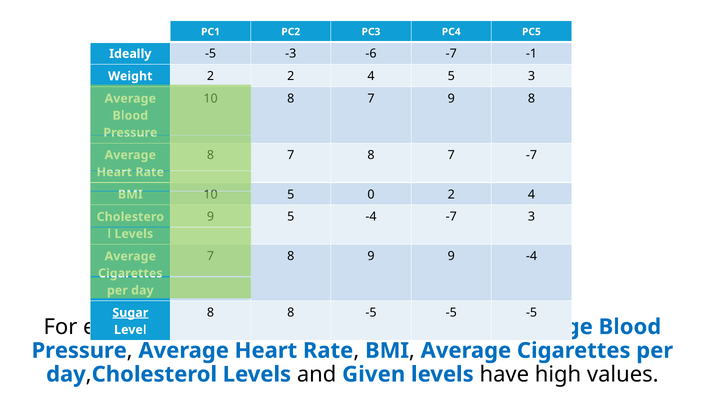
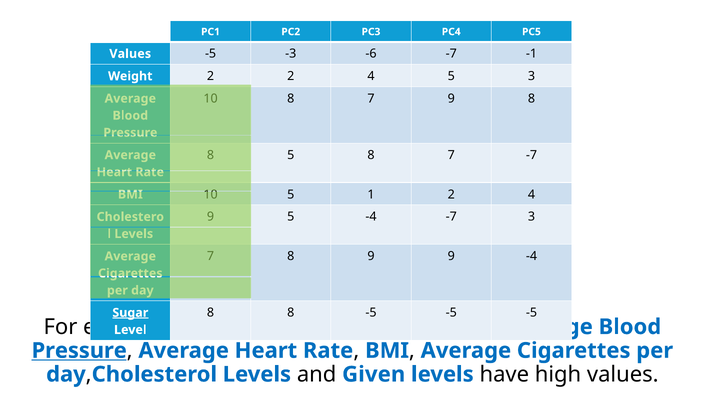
Ideally at (130, 54): Ideally -> Values
7 at (291, 155): 7 -> 5
0: 0 -> 1
Pressure at (79, 351) underline: none -> present
